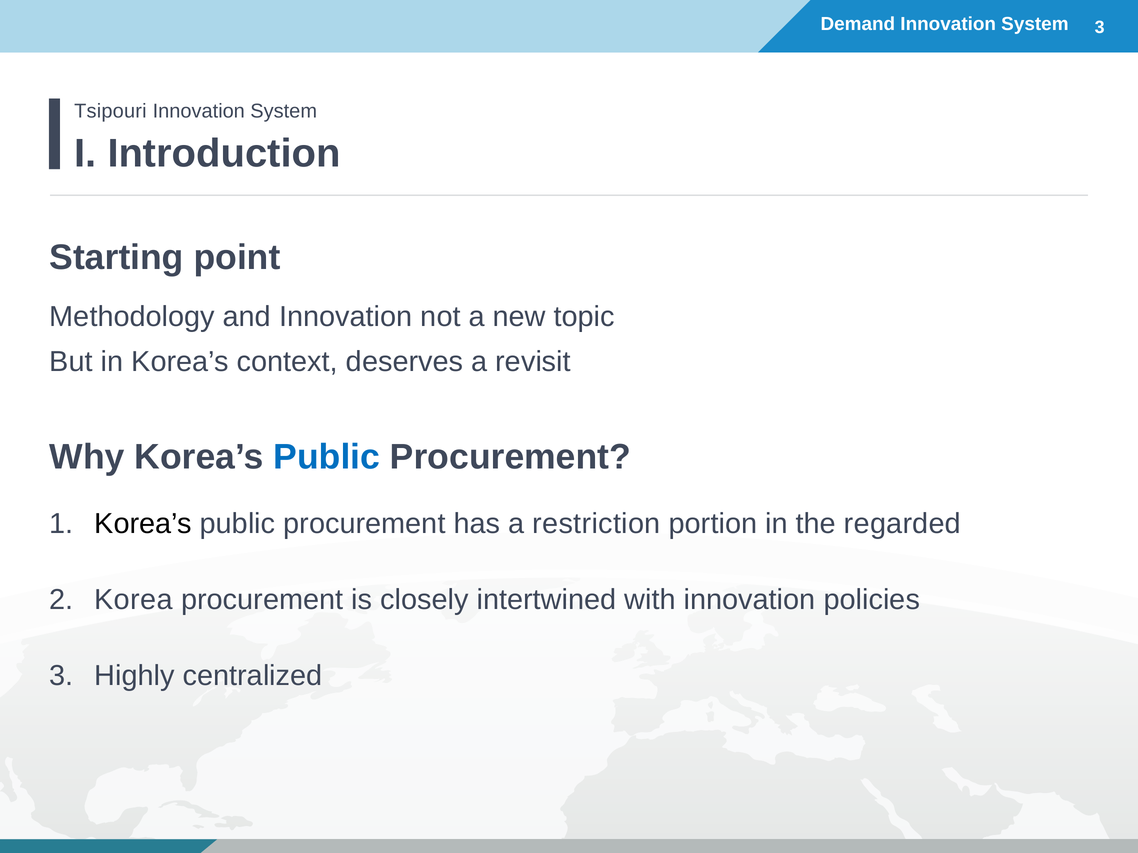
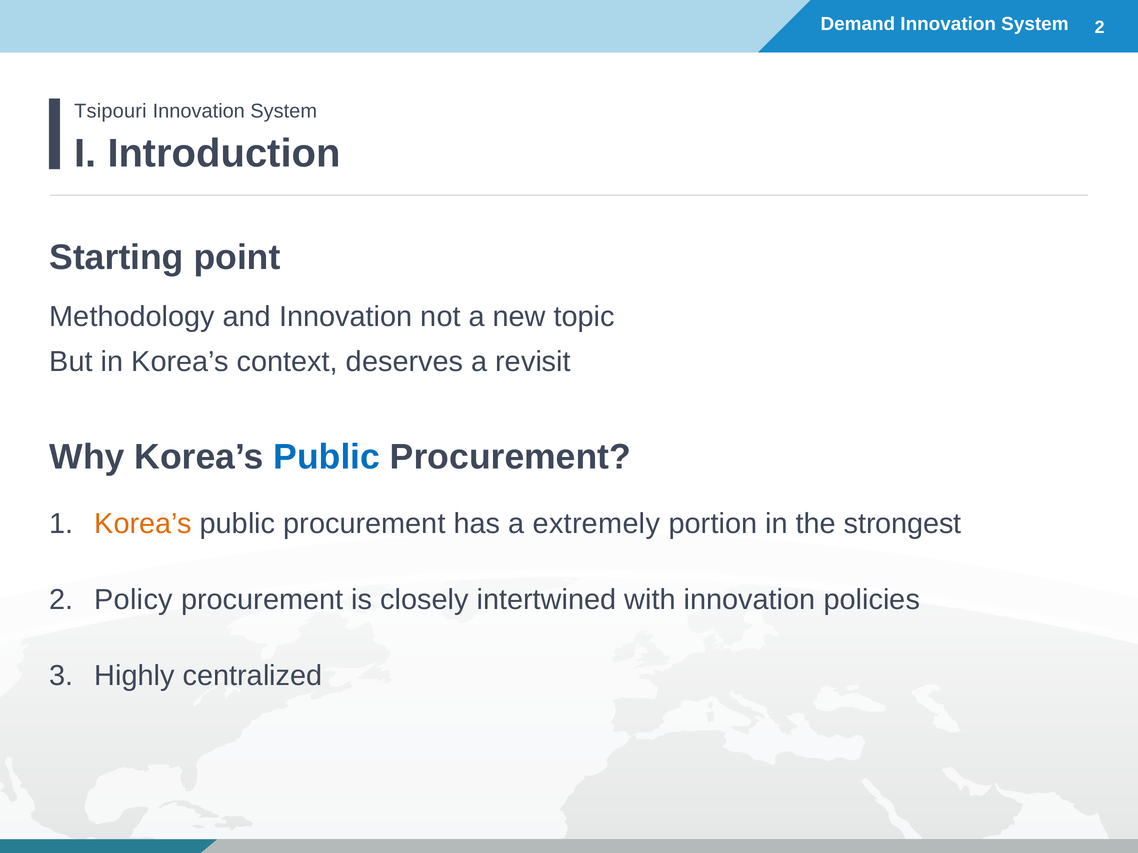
System 3: 3 -> 2
Korea’s at (143, 524) colour: black -> orange
restriction: restriction -> extremely
regarded: regarded -> strongest
Korea: Korea -> Policy
